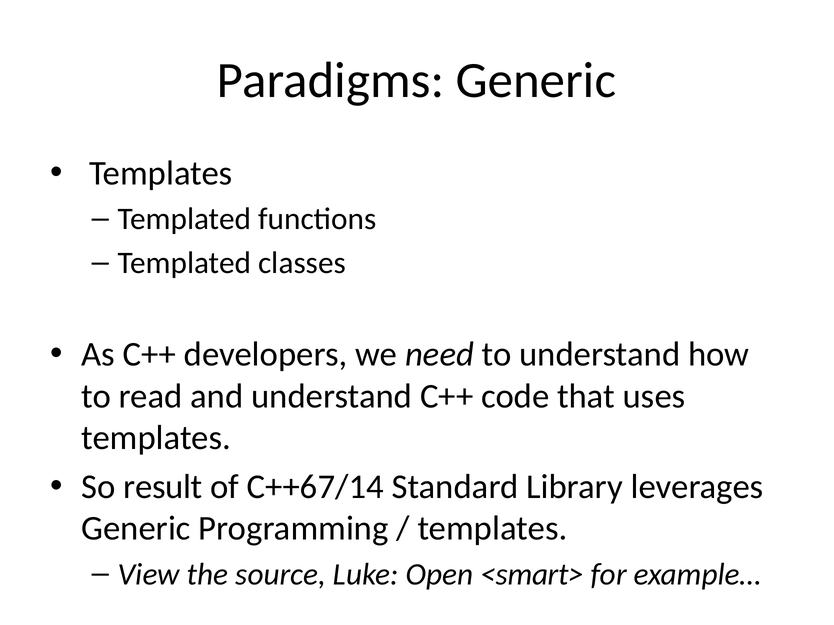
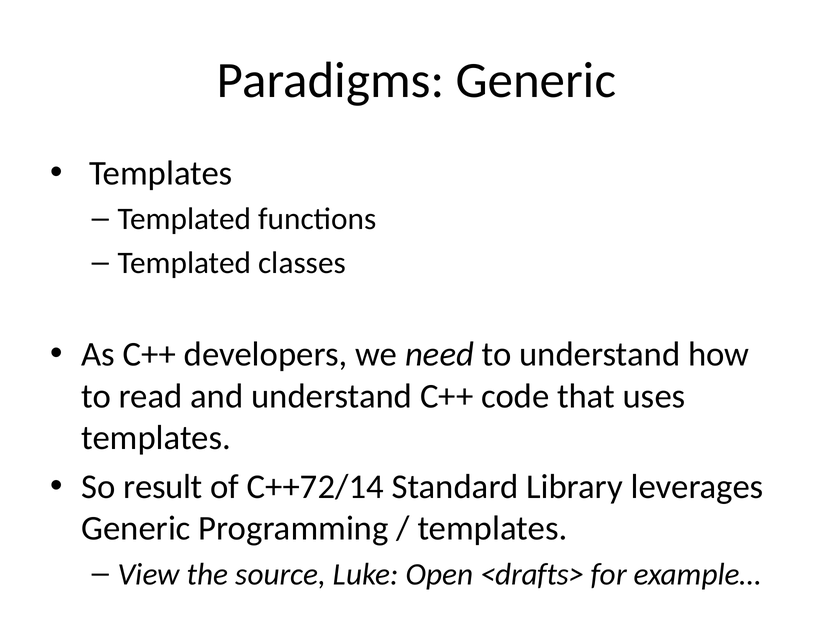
C++67/14: C++67/14 -> C++72/14
<smart>: <smart> -> <drafts>
